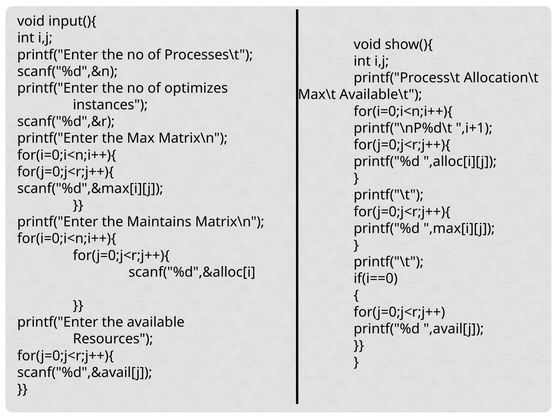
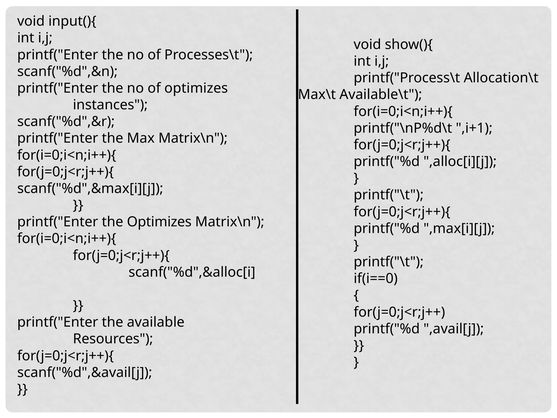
the Maintains: Maintains -> Optimizes
